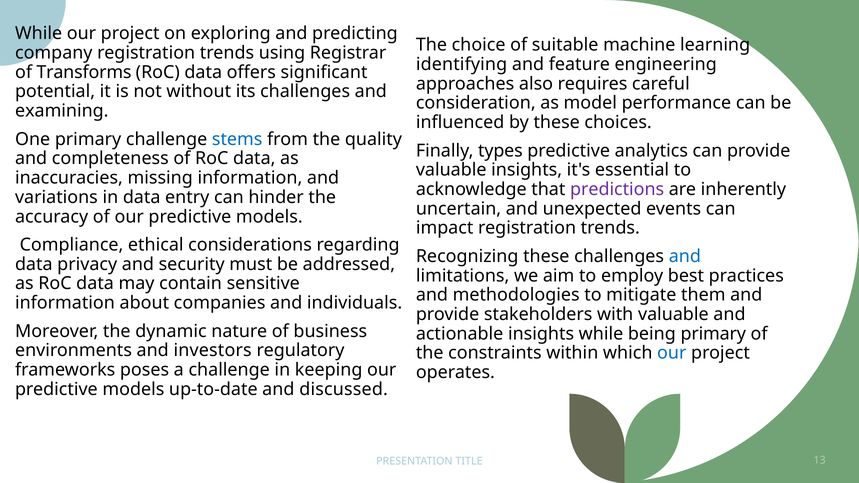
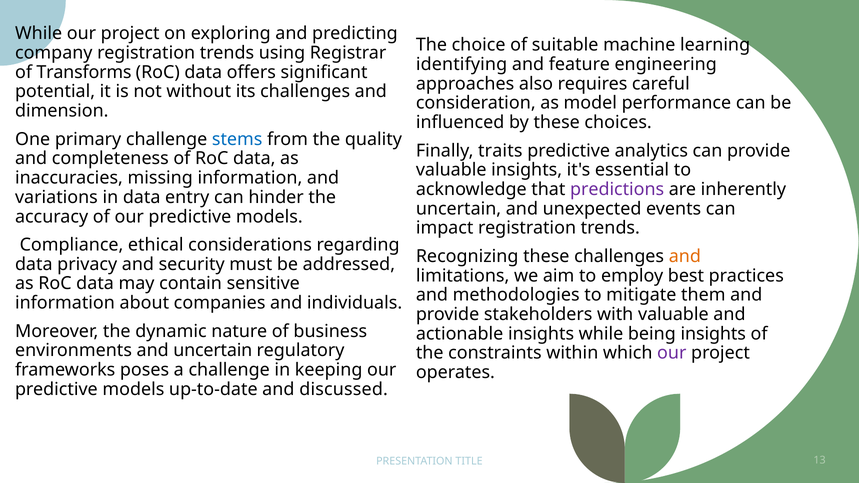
examining: examining -> dimension
types: types -> traits
and at (685, 256) colour: blue -> orange
being primary: primary -> insights
and investors: investors -> uncertain
our at (672, 353) colour: blue -> purple
